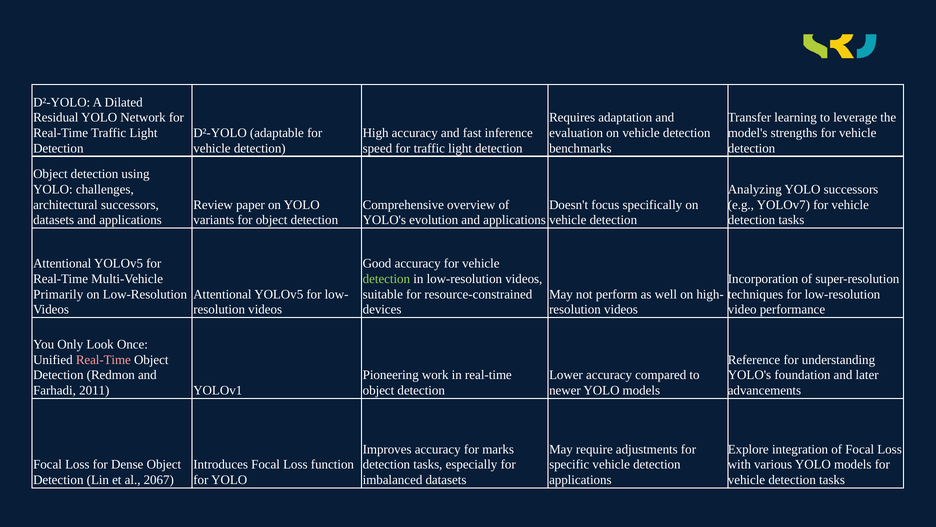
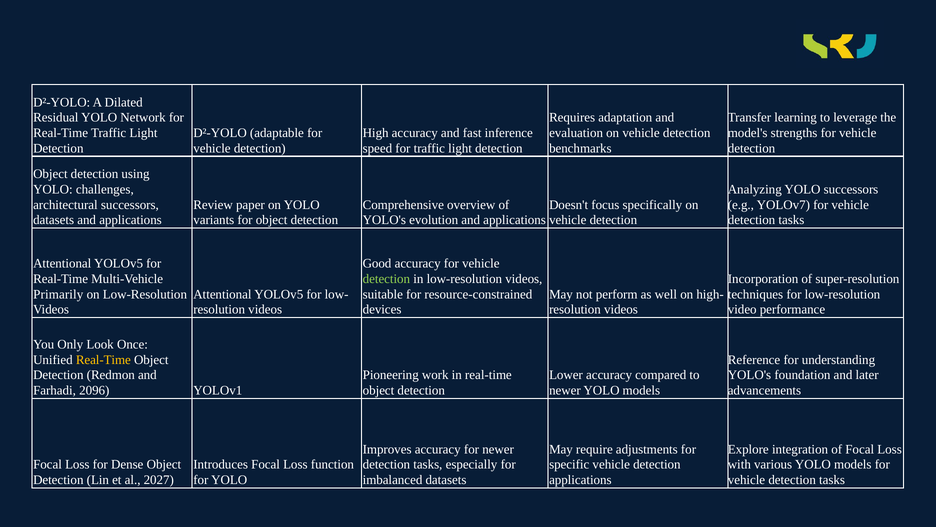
Real-Time at (103, 359) colour: pink -> yellow
2011: 2011 -> 2096
for marks: marks -> newer
2067: 2067 -> 2027
